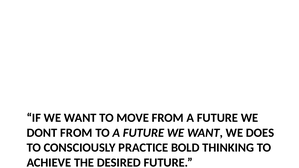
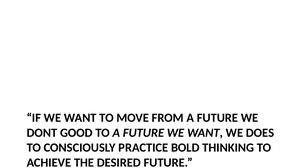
DONT FROM: FROM -> GOOD
